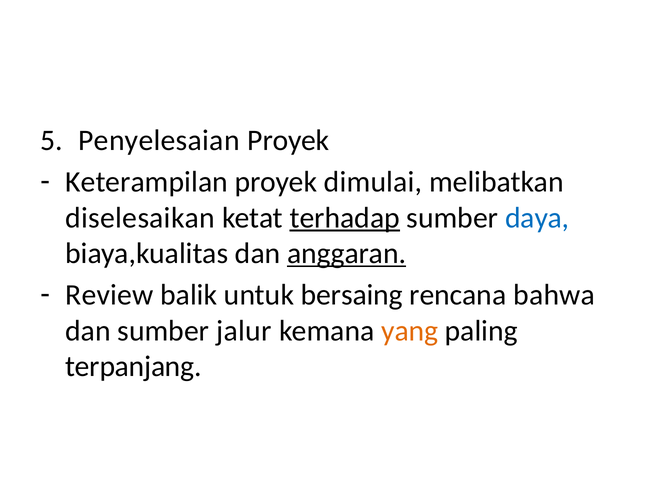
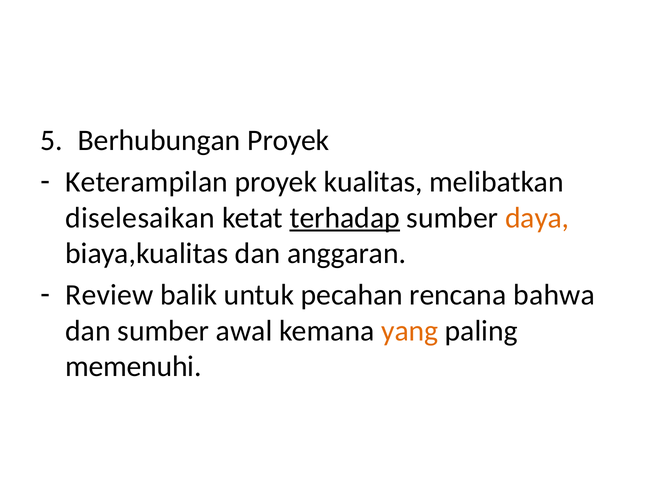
Penyelesaian: Penyelesaian -> Berhubungan
dimulai: dimulai -> kualitas
daya colour: blue -> orange
anggaran underline: present -> none
bersaing: bersaing -> pecahan
jalur: jalur -> awal
terpanjang: terpanjang -> memenuhi
